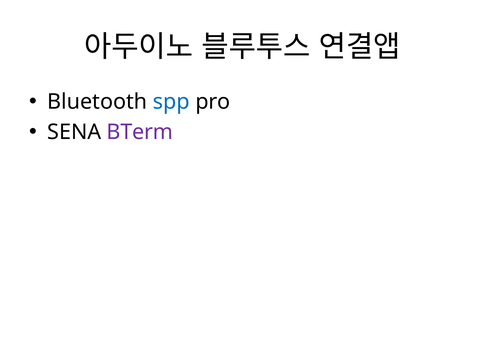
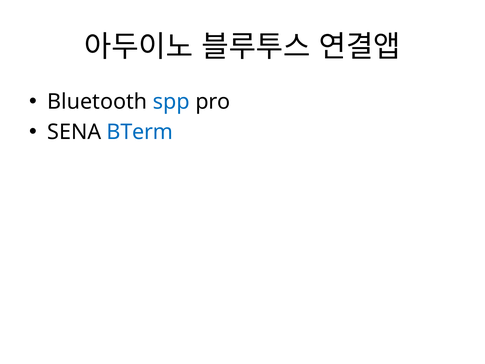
BTerm colour: purple -> blue
